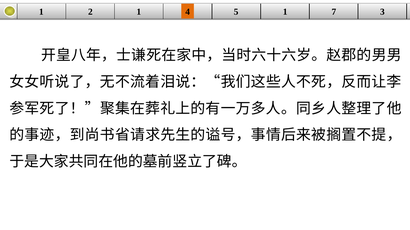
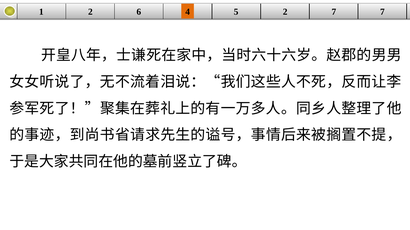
2 1: 1 -> 6
5 1: 1 -> 2
7 3: 3 -> 7
